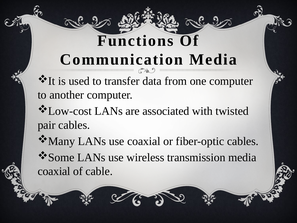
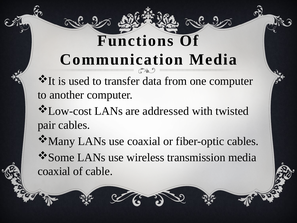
associated: associated -> addressed
